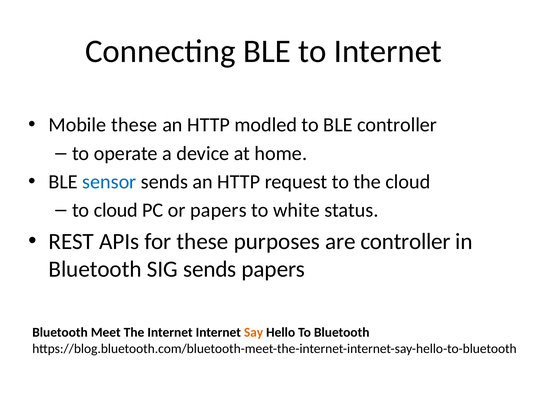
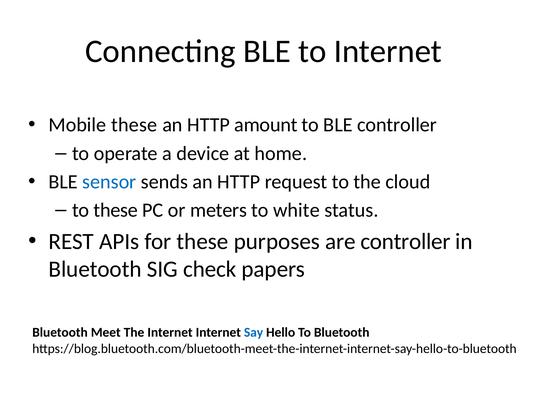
modled: modled -> amount
to cloud: cloud -> these
or papers: papers -> meters
SIG sends: sends -> check
Say colour: orange -> blue
